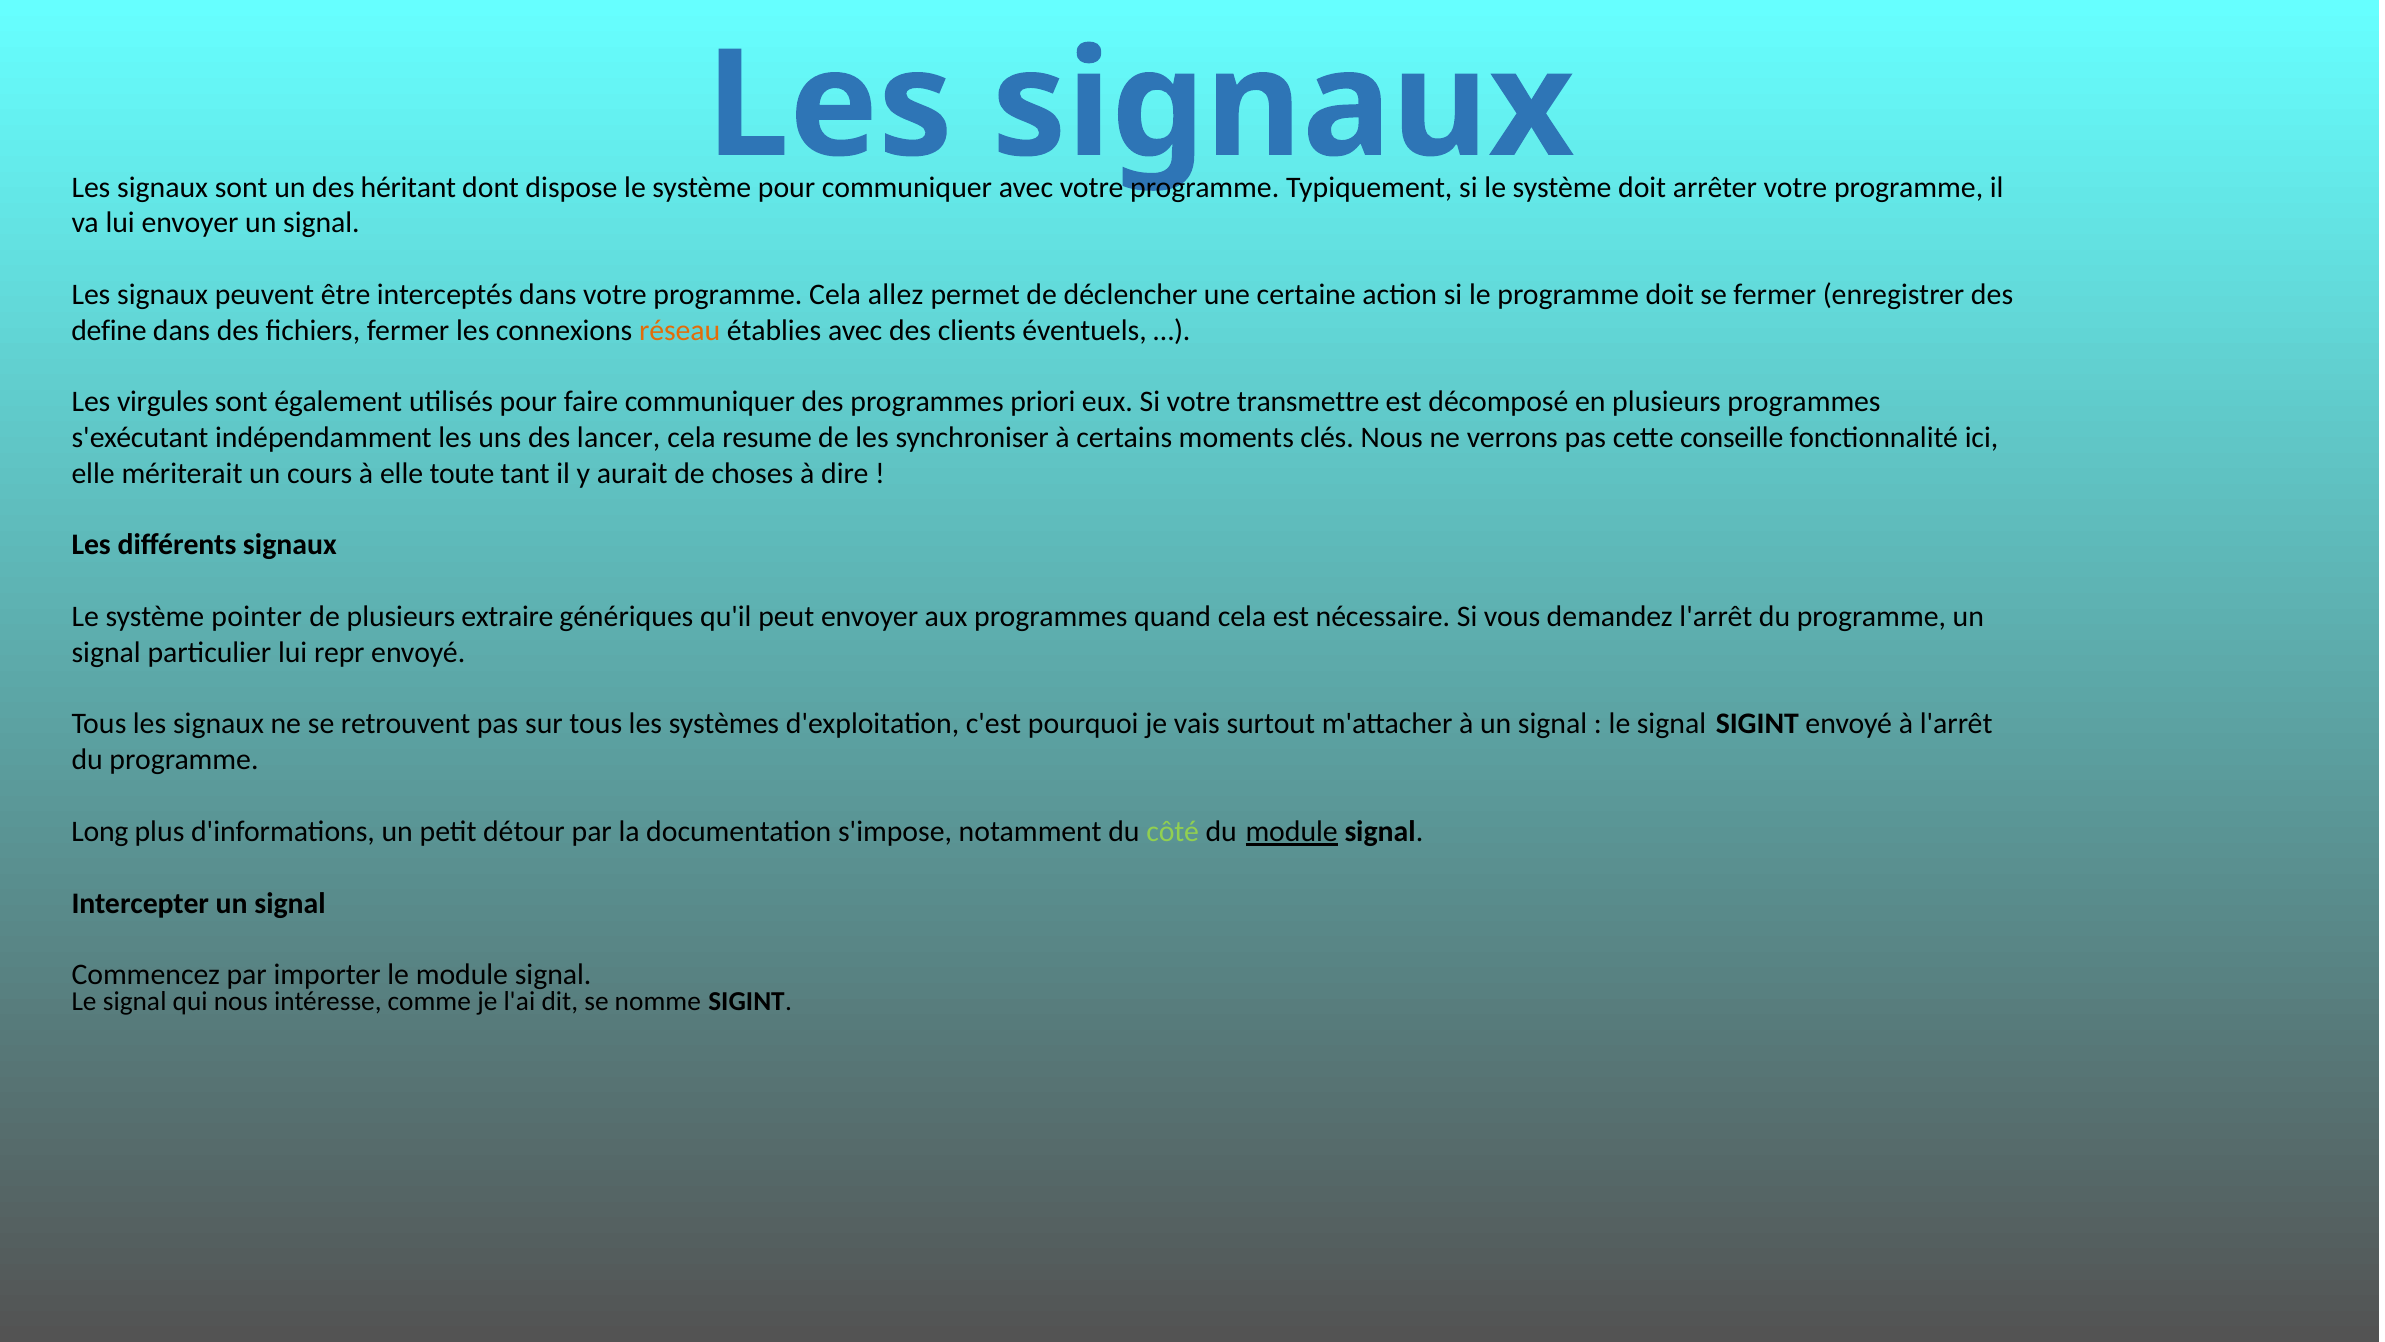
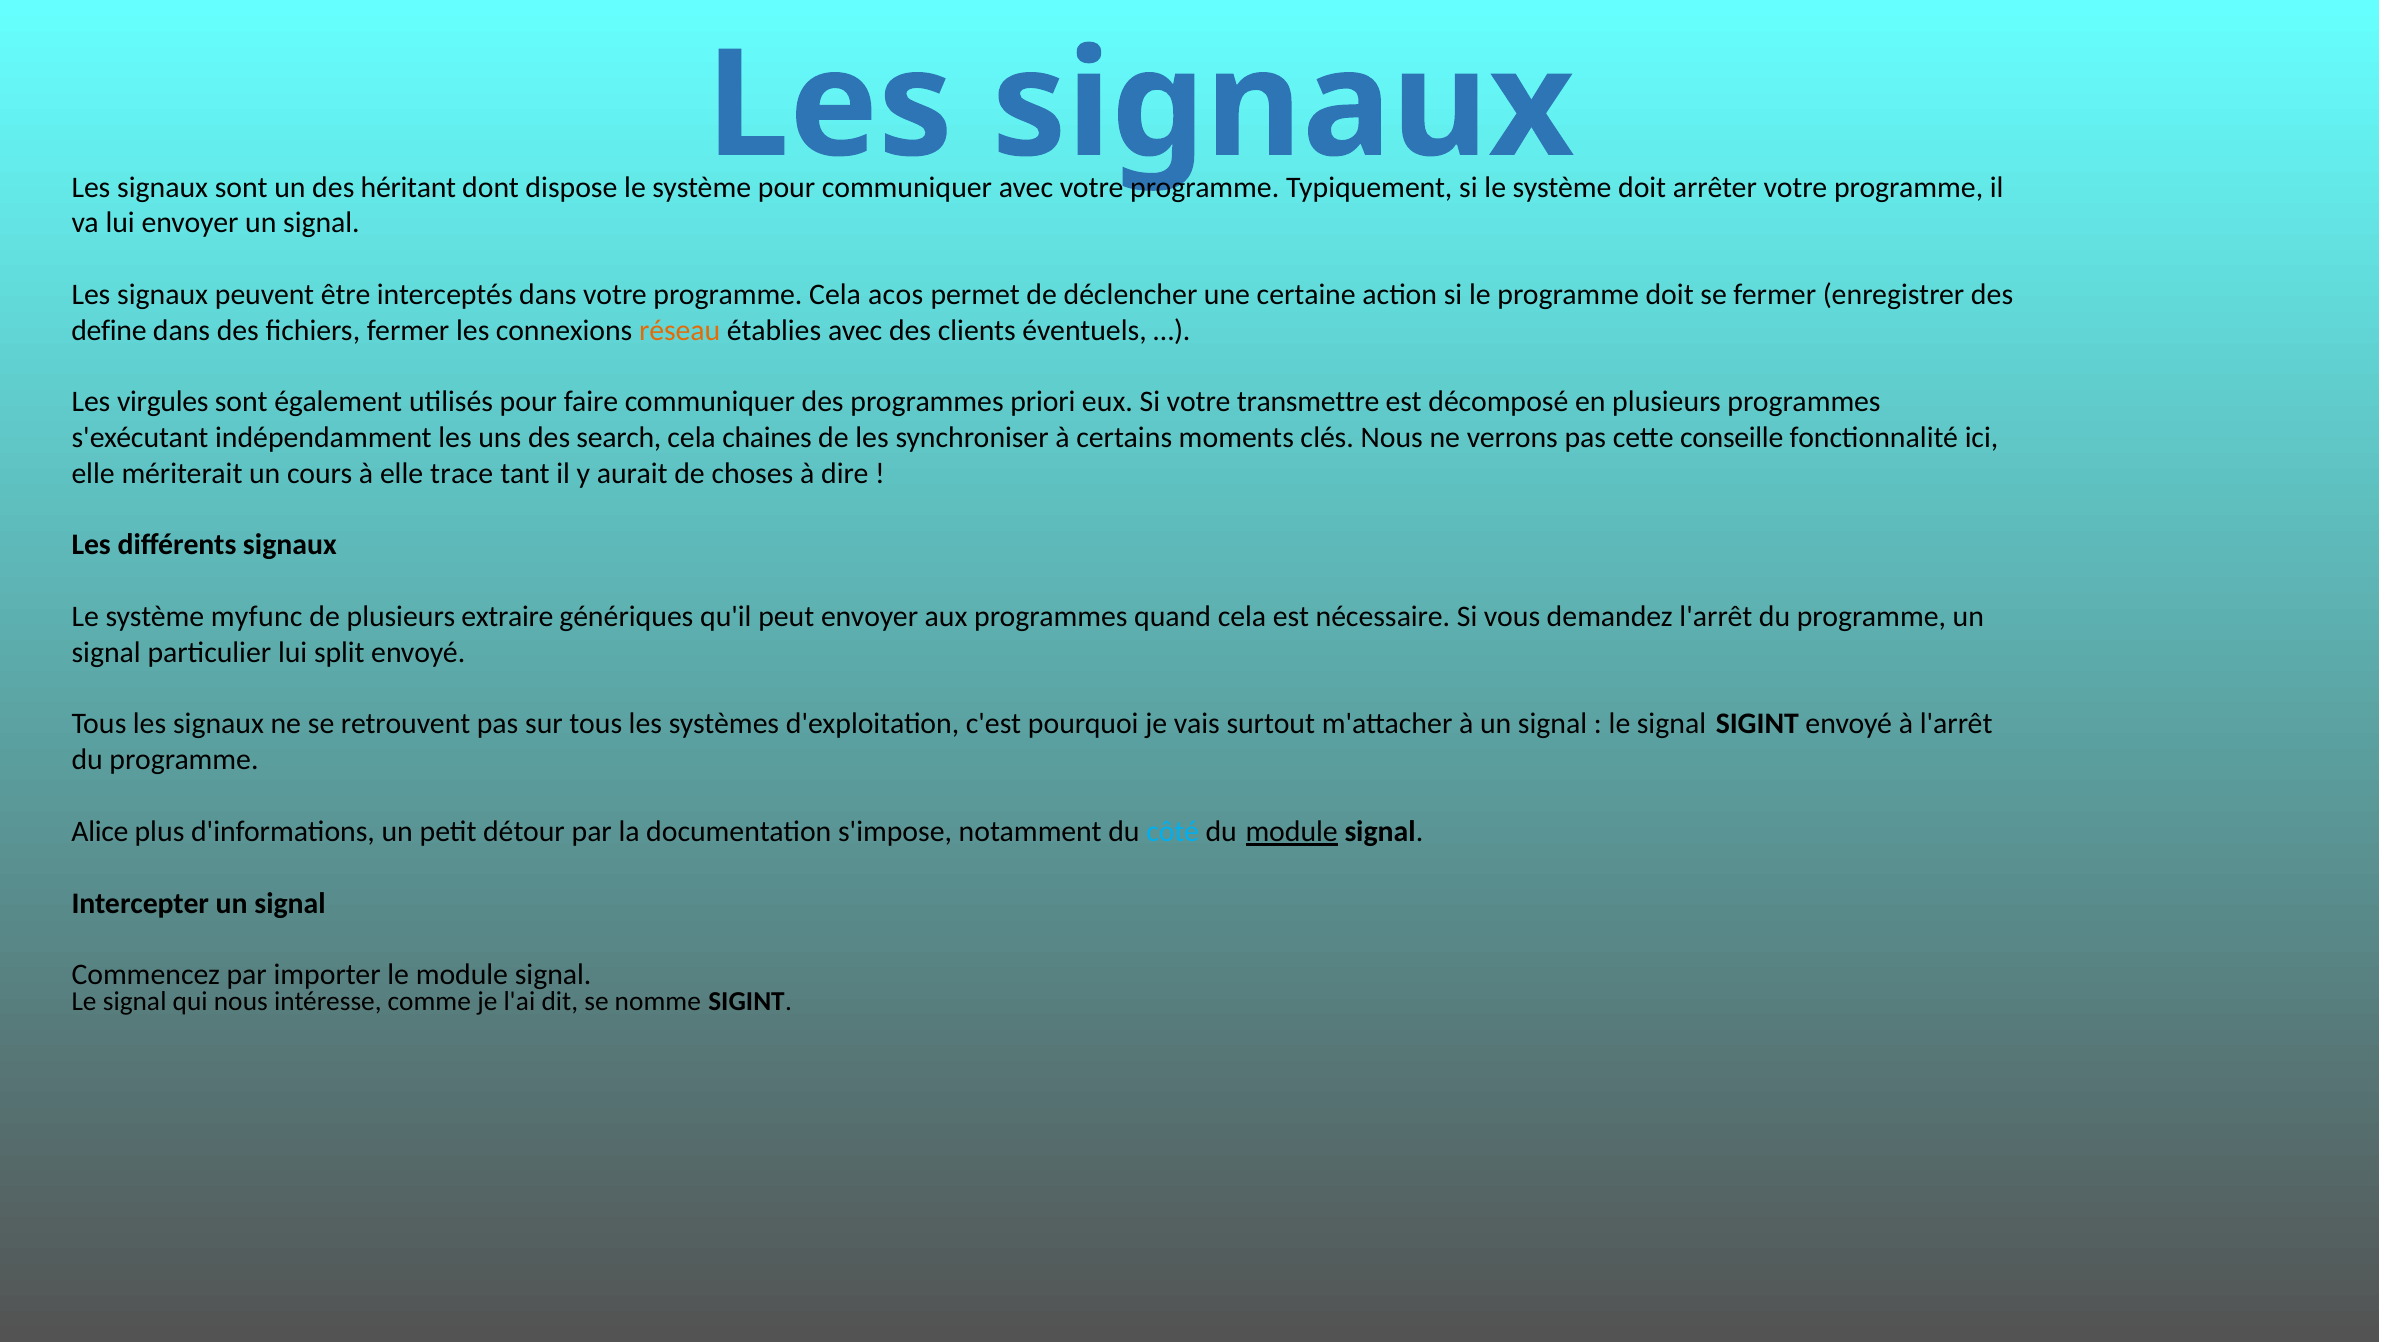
allez: allez -> acos
lancer: lancer -> search
resume: resume -> chaines
toute: toute -> trace
pointer: pointer -> myfunc
repr: repr -> split
Long: Long -> Alice
côté colour: light green -> light blue
